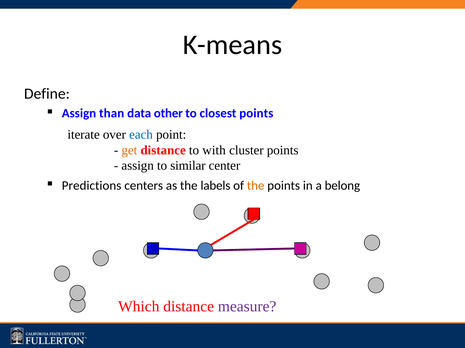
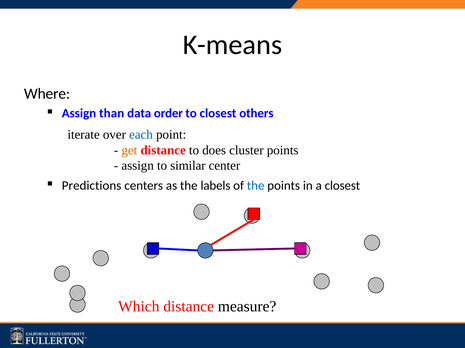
Define: Define -> Where
other: other -> order
closest points: points -> others
with: with -> does
the at (256, 186) colour: orange -> blue
a belong: belong -> closest
measure colour: purple -> black
